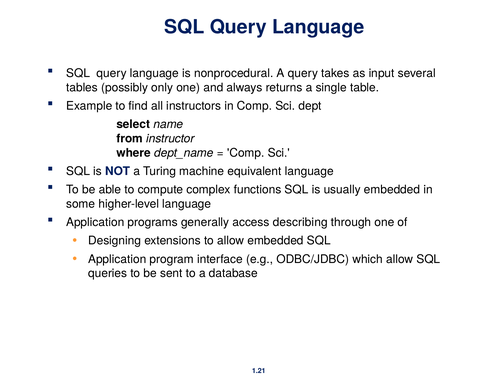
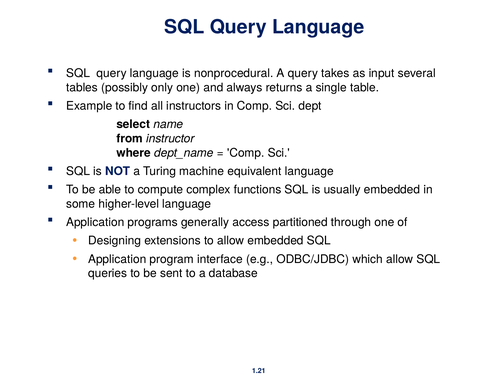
describing: describing -> partitioned
